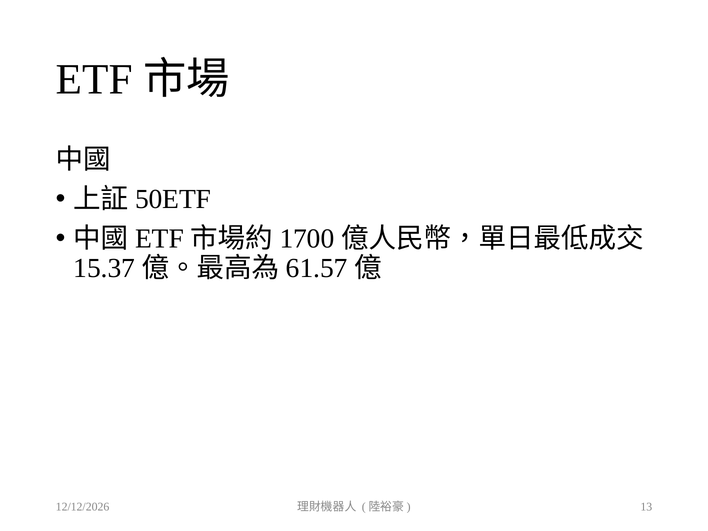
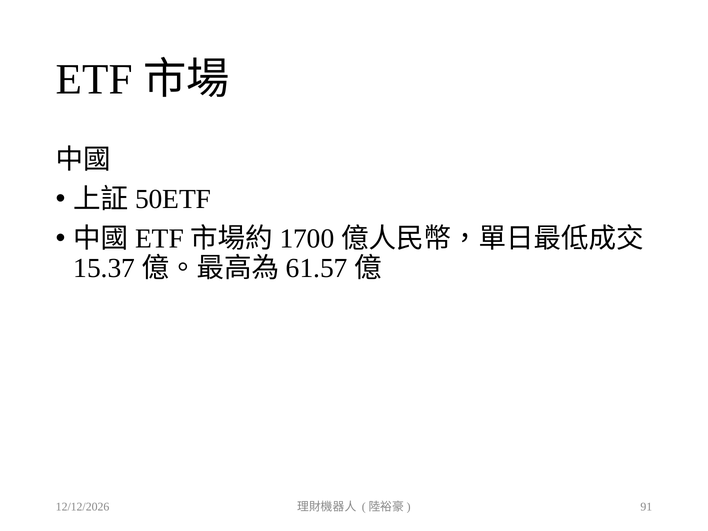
13: 13 -> 91
